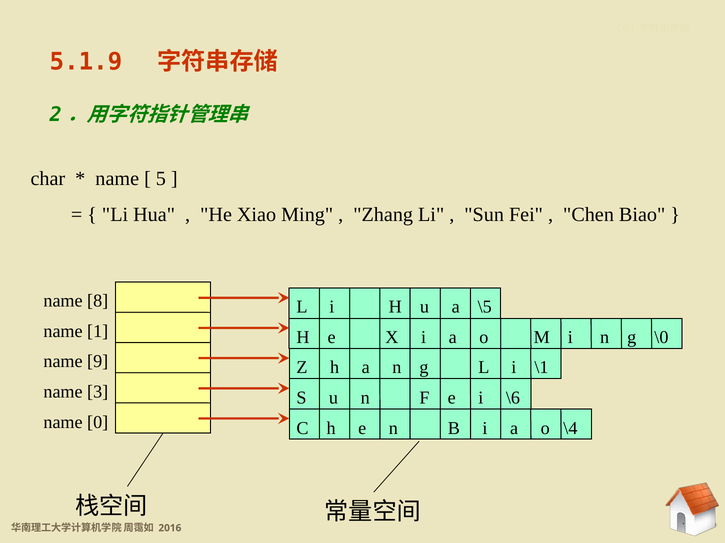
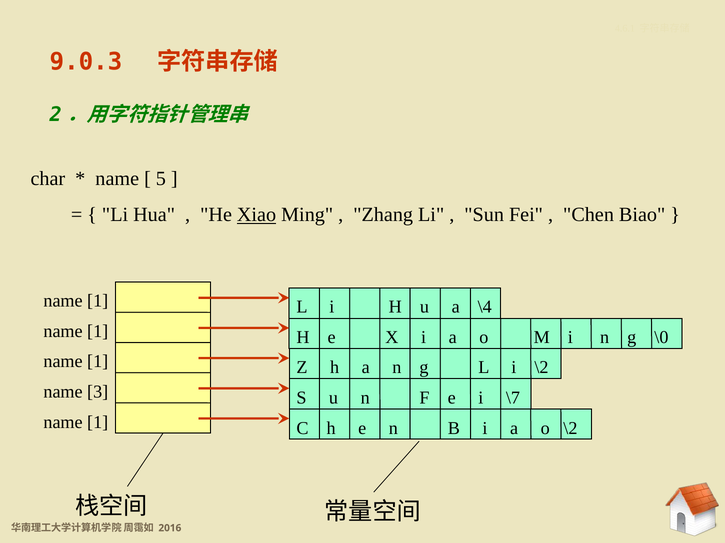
5.1.9: 5.1.9 -> 9.0.3
Xiao underline: none -> present
8 at (98, 301): 8 -> 1
\5: \5 -> \4
9 at (98, 362): 9 -> 1
i \1: \1 -> \2
\6: \6 -> \7
0 at (98, 423): 0 -> 1
o \4: \4 -> \2
